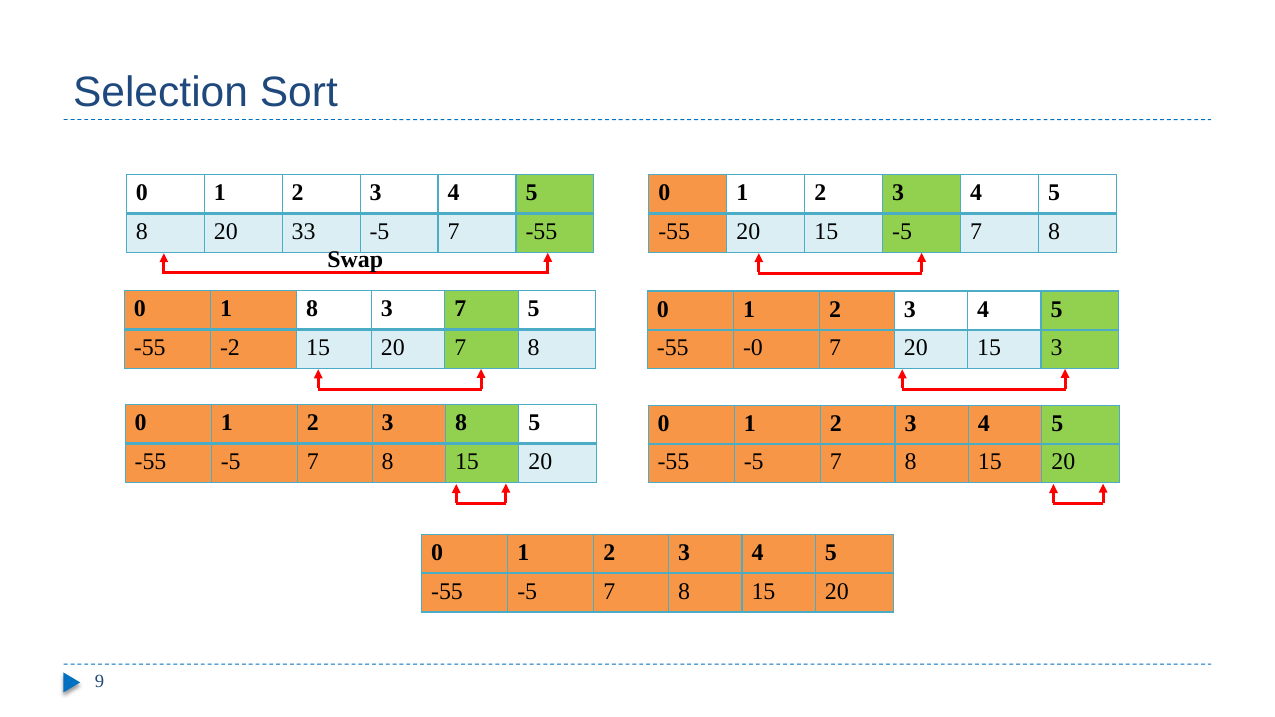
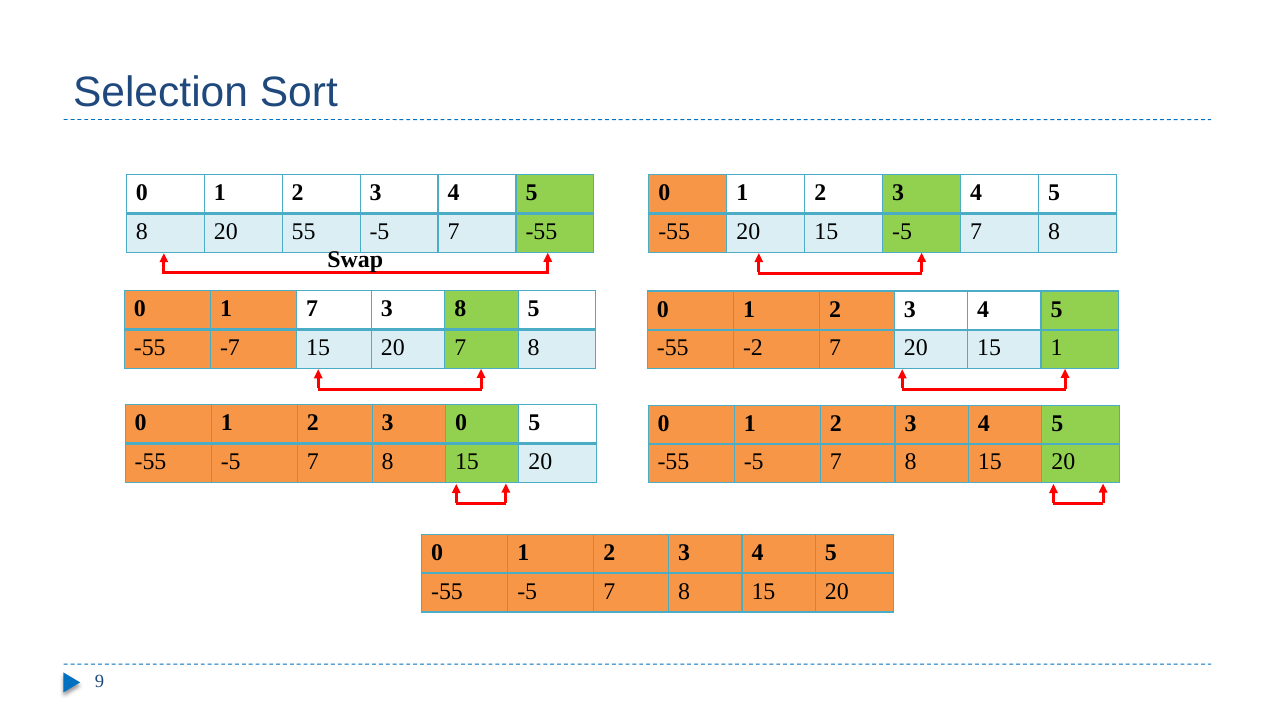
33: 33 -> 55
1 8: 8 -> 7
3 7: 7 -> 8
-2: -2 -> -7
-0: -0 -> -2
15 3: 3 -> 1
3 8: 8 -> 0
